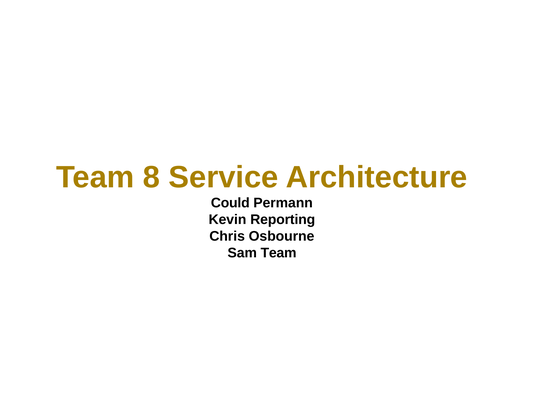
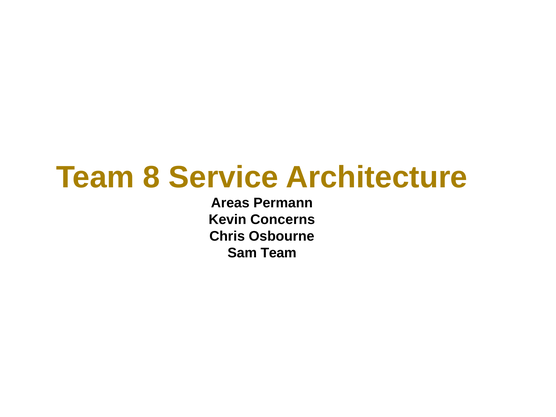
Could: Could -> Areas
Reporting: Reporting -> Concerns
